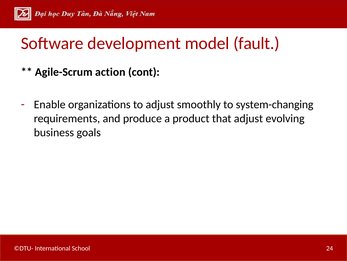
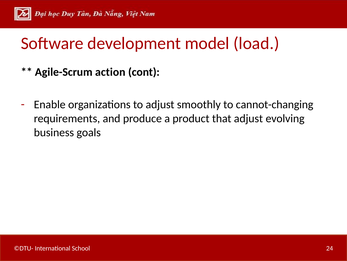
fault: fault -> load
system-changing: system-changing -> cannot-changing
